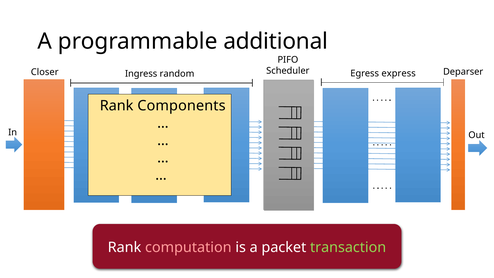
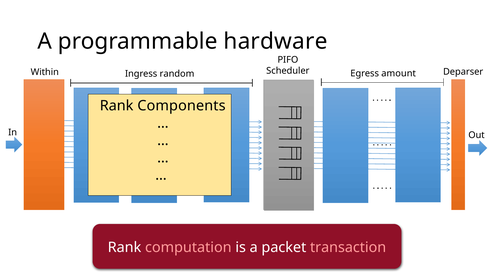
additional: additional -> hardware
Closer: Closer -> Within
express: express -> amount
transaction colour: light green -> pink
